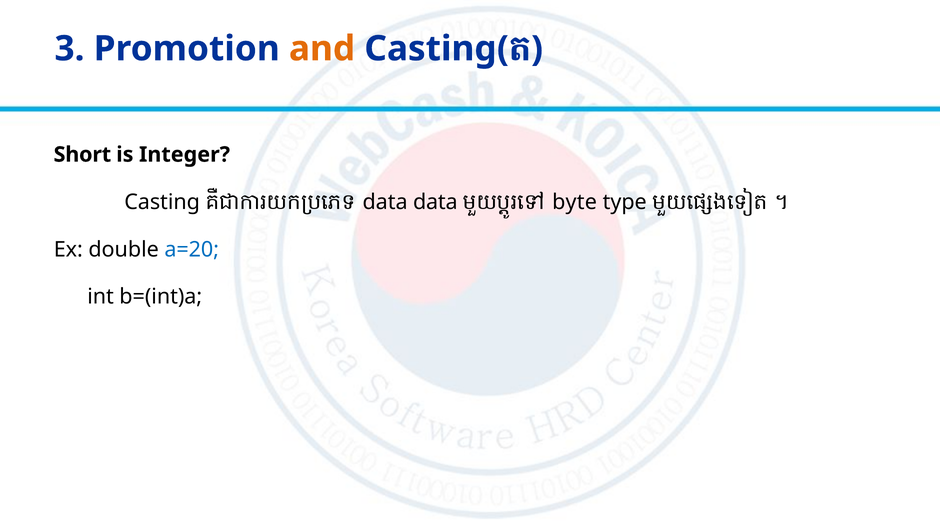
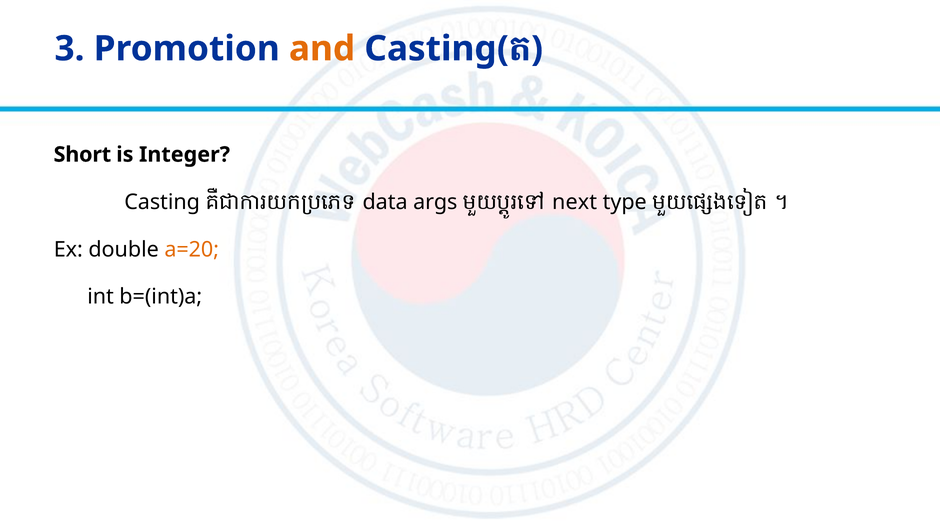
data data: data -> args
byte: byte -> next
a=20 colour: blue -> orange
